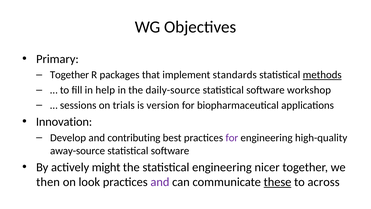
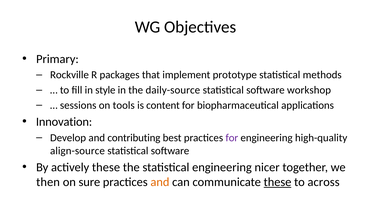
Together at (70, 75): Together -> Rockville
standards: standards -> prototype
methods underline: present -> none
help: help -> style
trials: trials -> tools
version: version -> content
away-source: away-source -> align-source
actively might: might -> these
look: look -> sure
and at (160, 182) colour: purple -> orange
